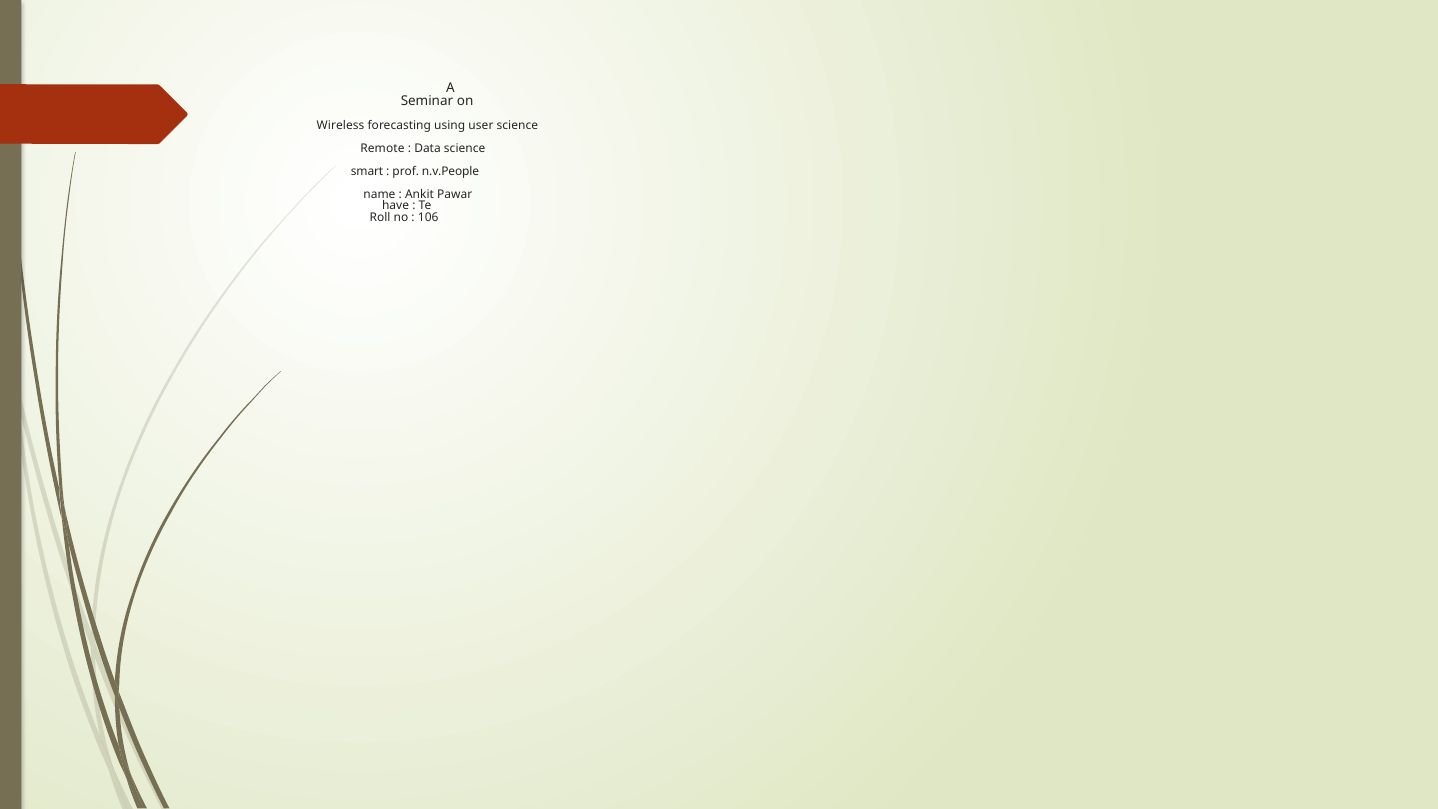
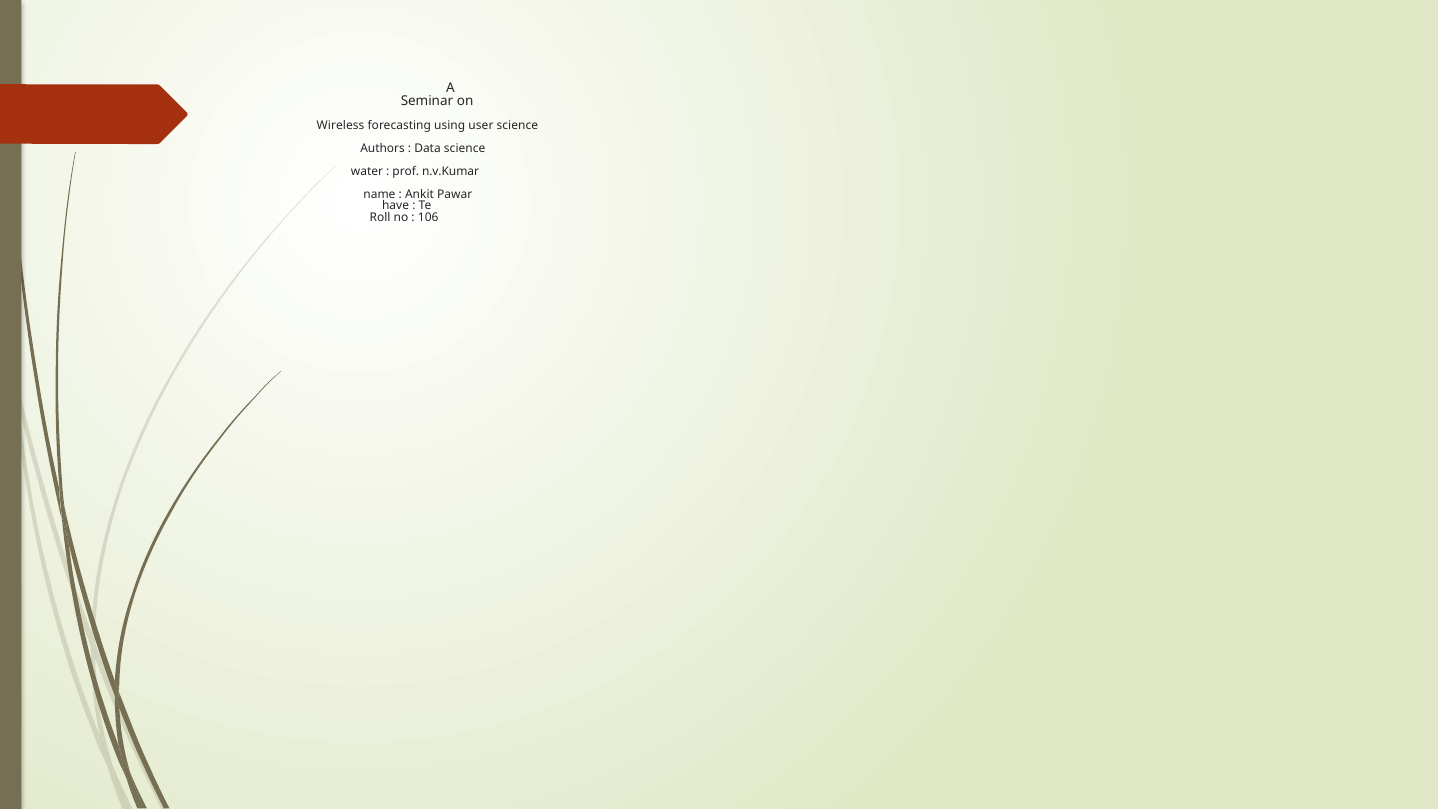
Remote: Remote -> Authors
smart: smart -> water
n.v.People: n.v.People -> n.v.Kumar
